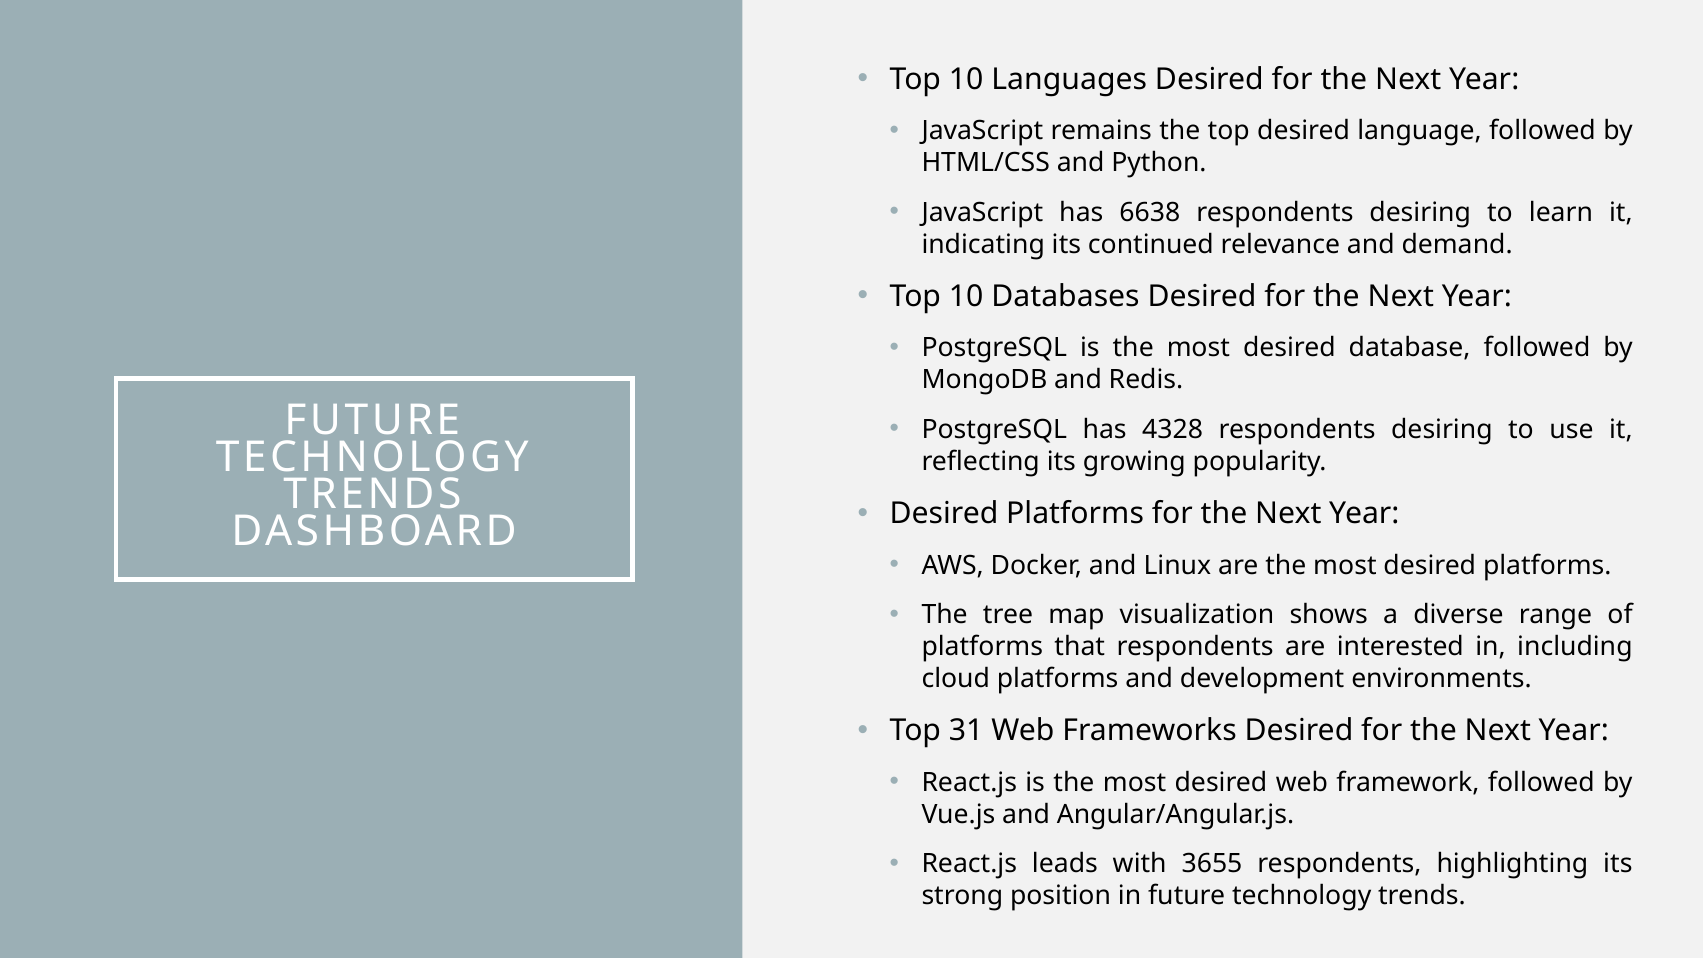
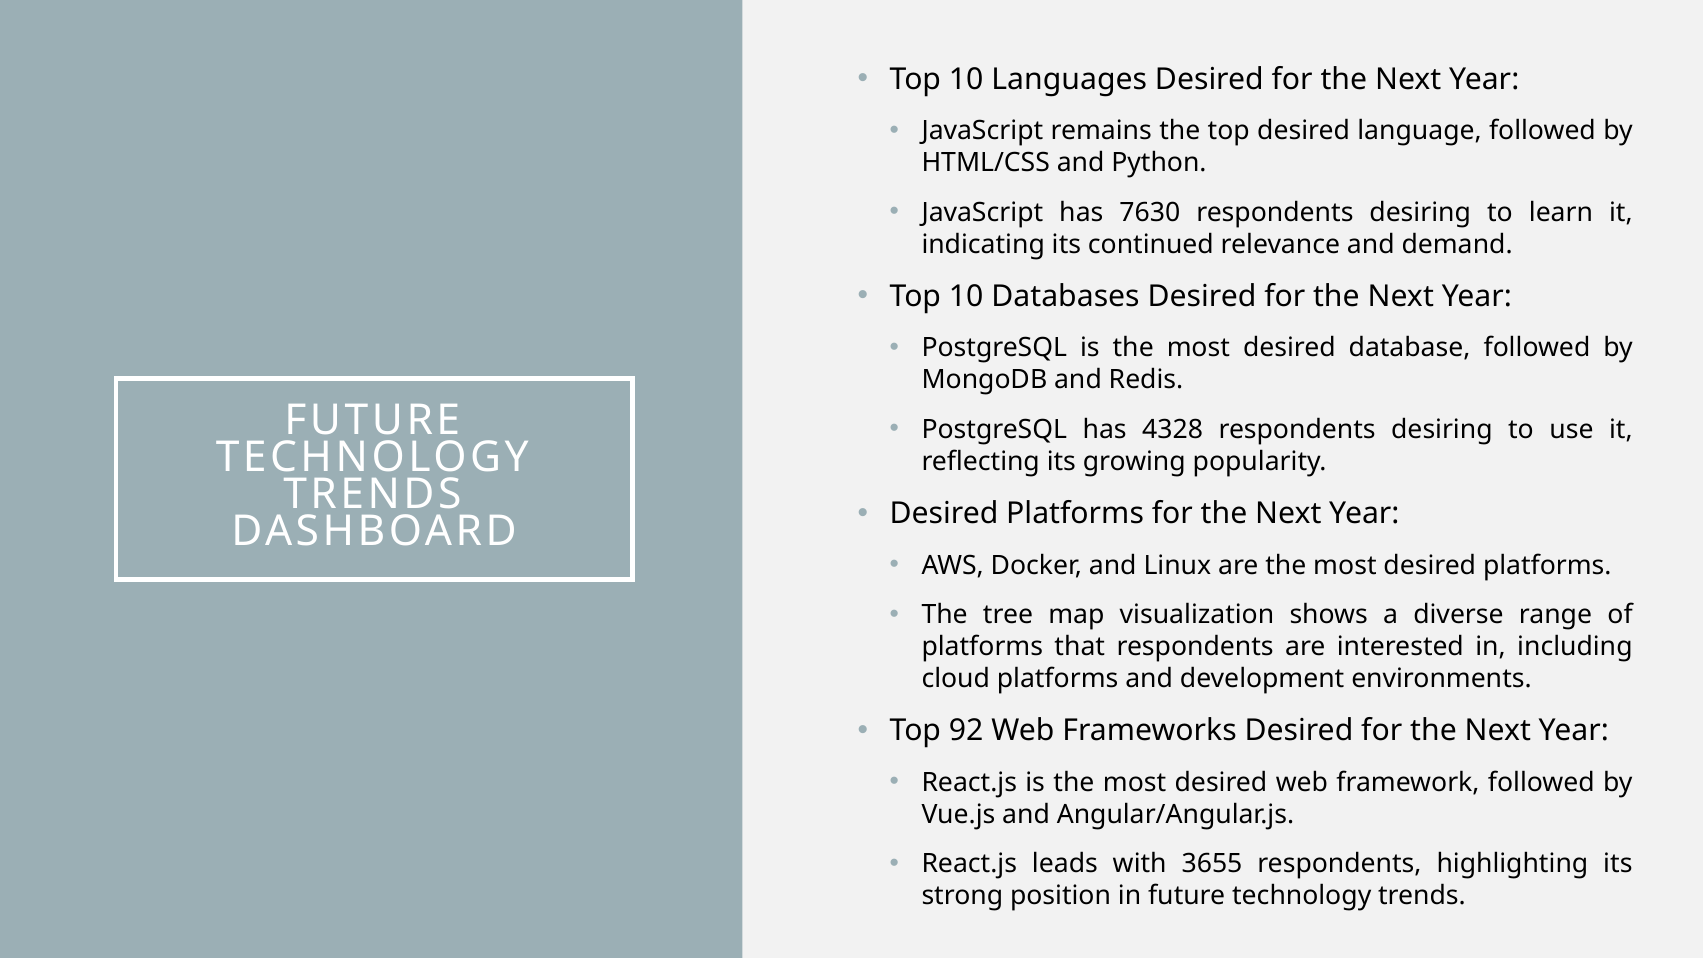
6638: 6638 -> 7630
31: 31 -> 92
